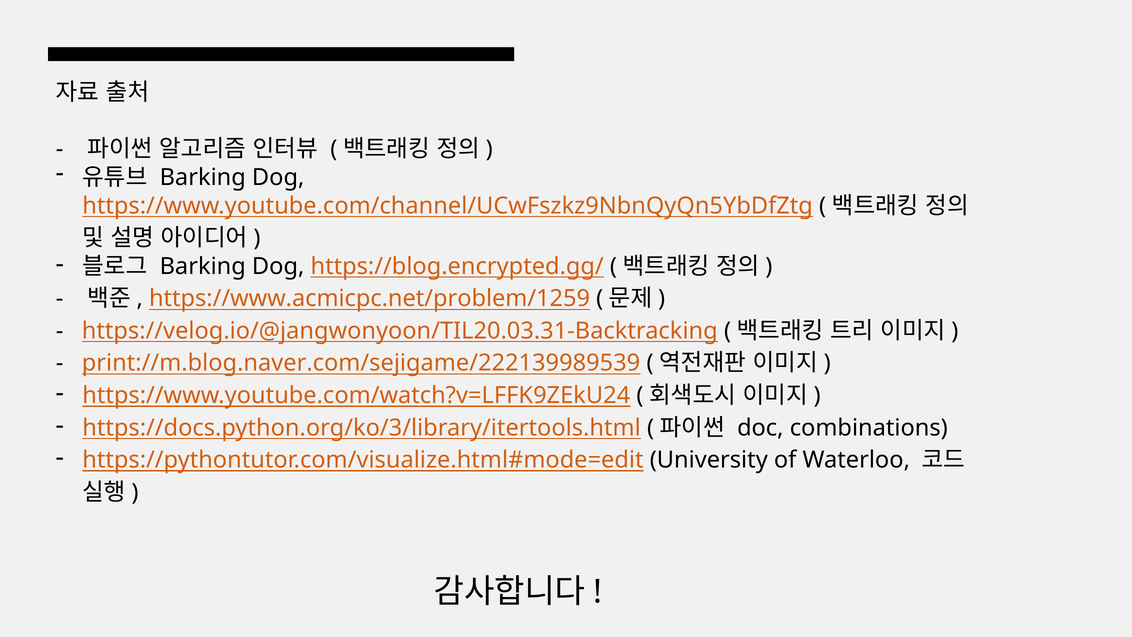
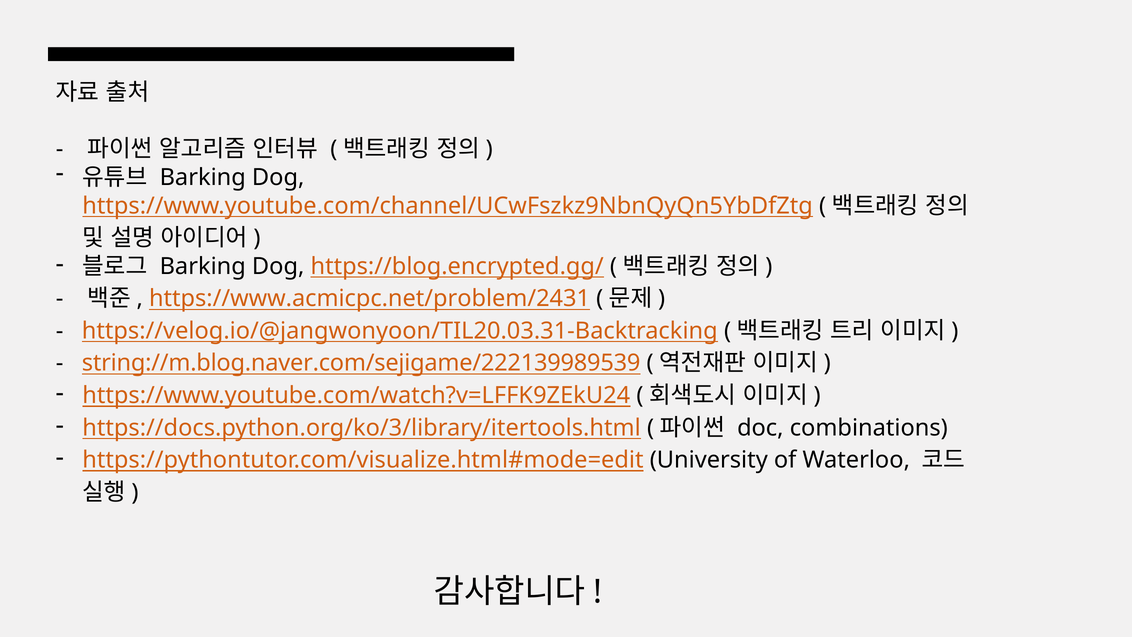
https://www.acmicpc.net/problem/1259: https://www.acmicpc.net/problem/1259 -> https://www.acmicpc.net/problem/2431
print://m.blog.naver.com/sejigame/222139989539: print://m.blog.naver.com/sejigame/222139989539 -> string://m.blog.naver.com/sejigame/222139989539
